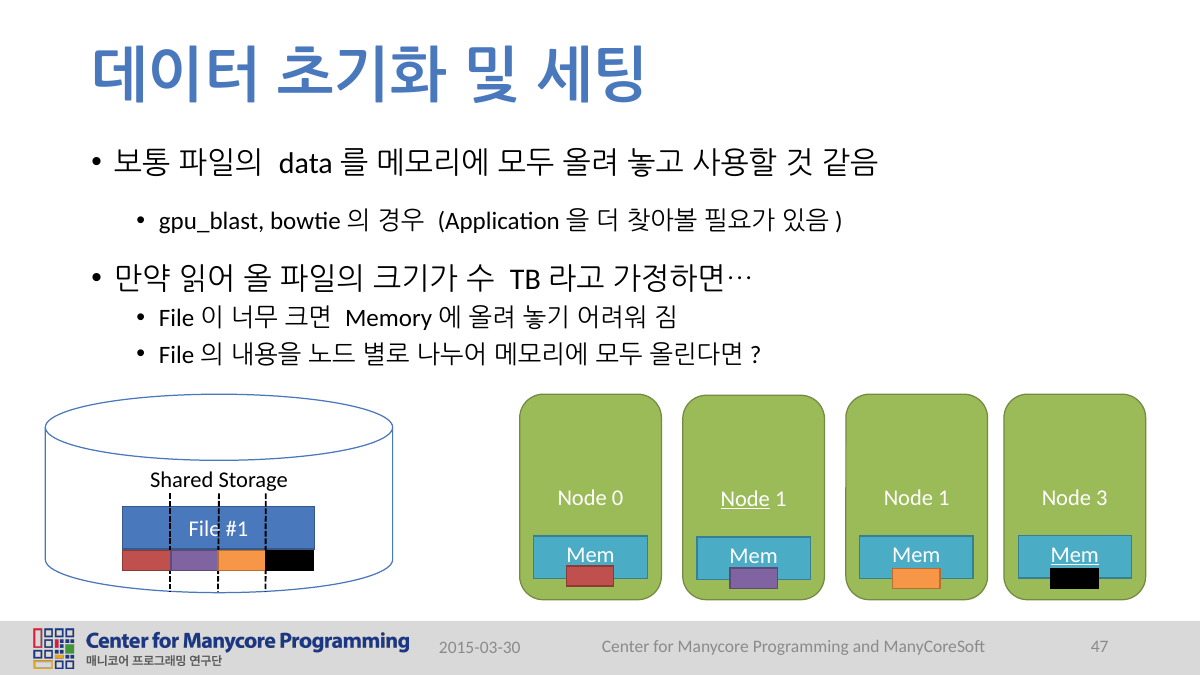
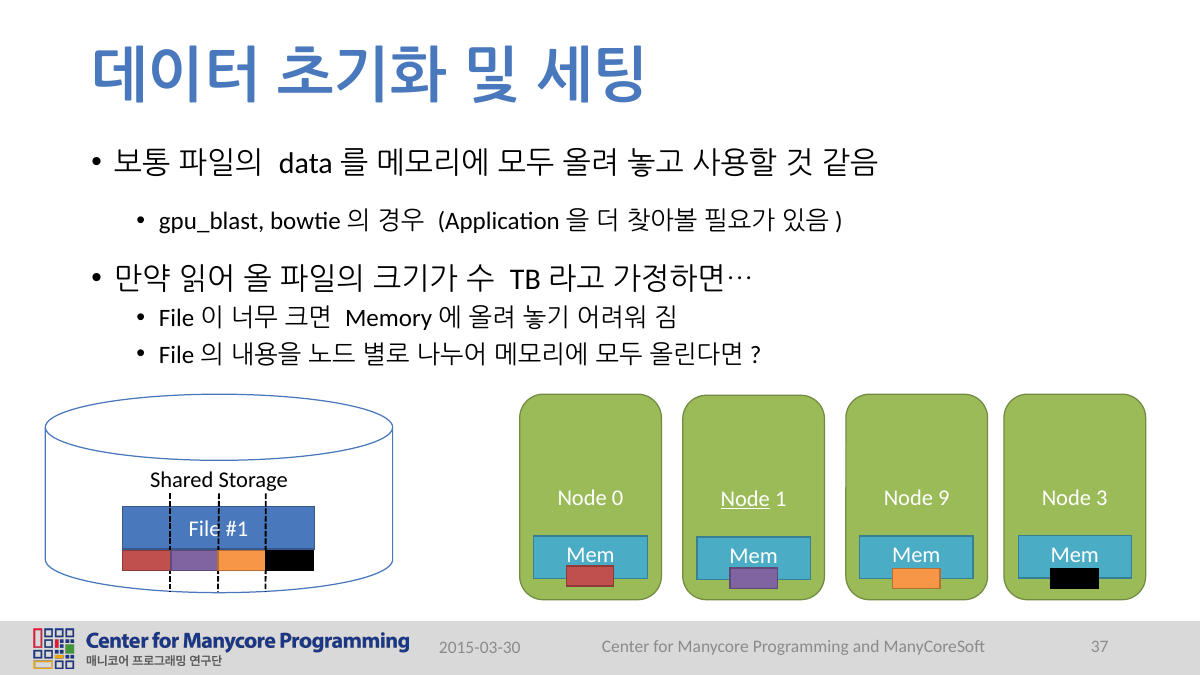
1 Node 1: 1 -> 9
Mem at (1075, 555) underline: present -> none
47: 47 -> 37
